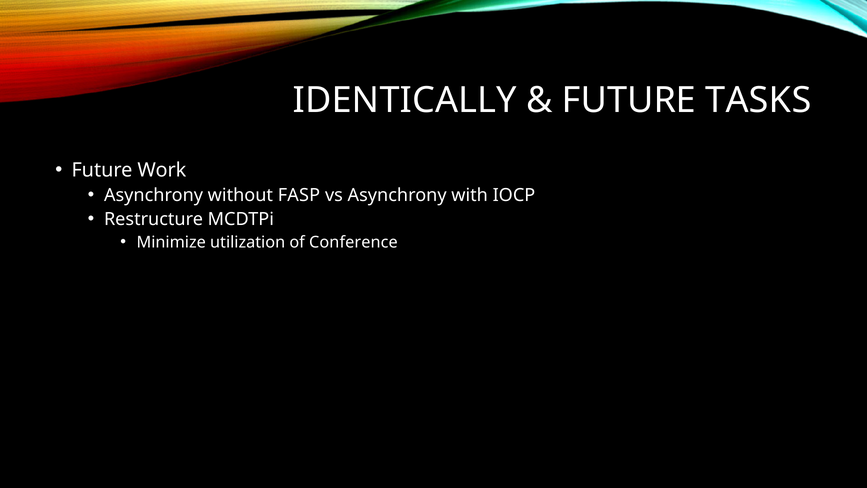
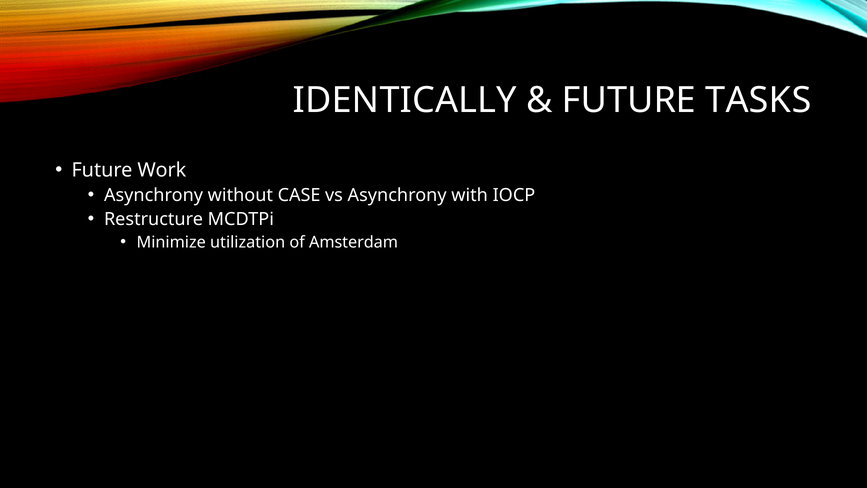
FASP: FASP -> CASE
Conference: Conference -> Amsterdam
